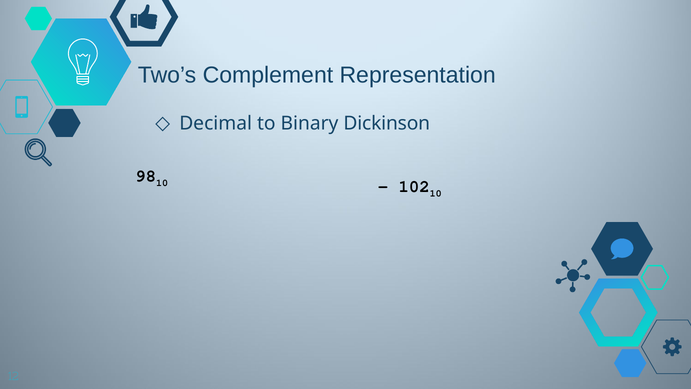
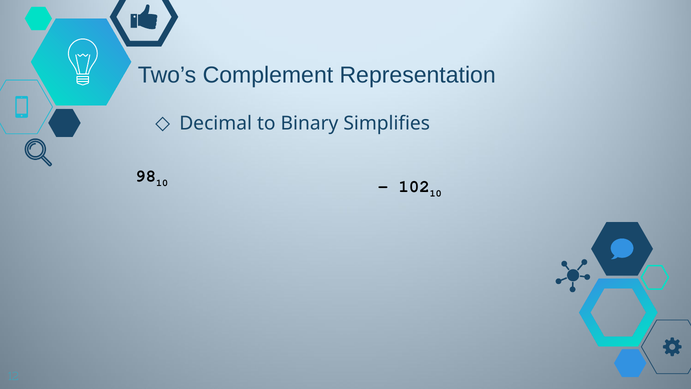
Dickinson: Dickinson -> Simplifies
